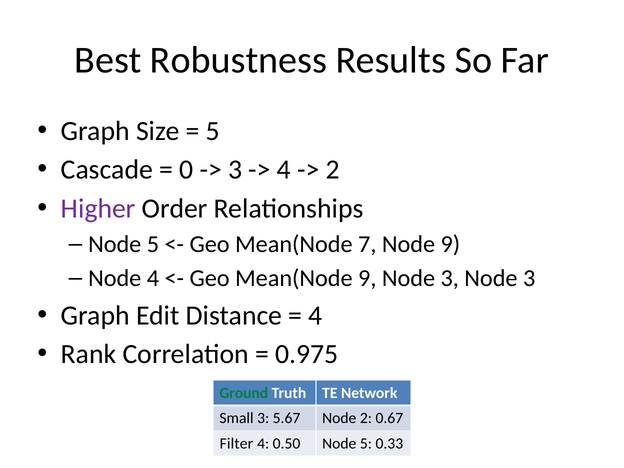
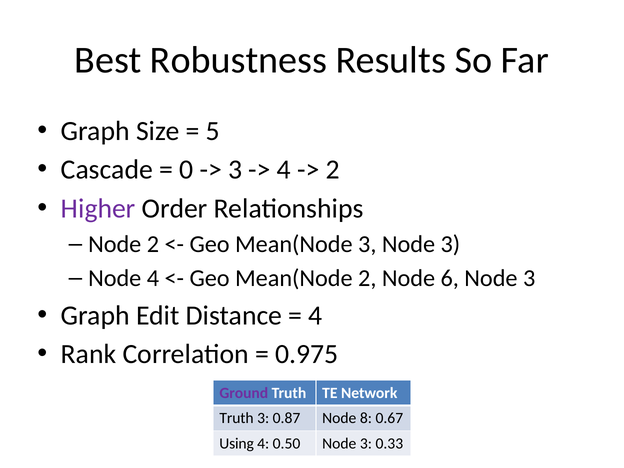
5 at (153, 244): 5 -> 2
Mean(Node 7: 7 -> 3
9 at (450, 244): 9 -> 3
Mean(Node 9: 9 -> 2
3 at (450, 278): 3 -> 6
Ground colour: green -> purple
Small at (237, 418): Small -> Truth
5.67: 5.67 -> 0.87
Node 2: 2 -> 8
Filter: Filter -> Using
0.50 Node 5: 5 -> 3
